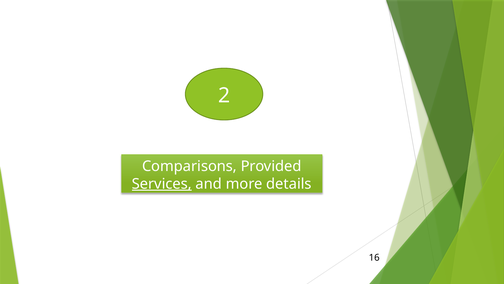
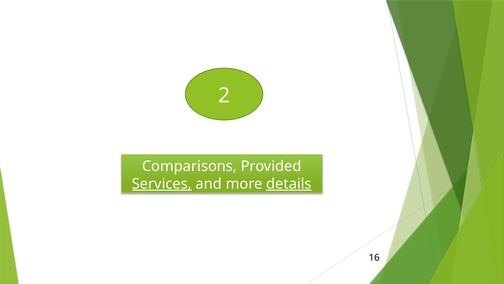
details underline: none -> present
